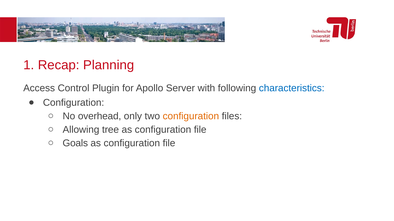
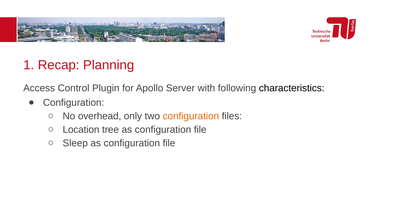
characteristics colour: blue -> black
Allowing: Allowing -> Location
Goals: Goals -> Sleep
